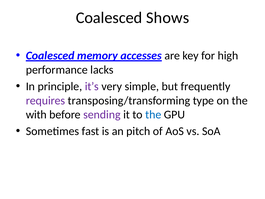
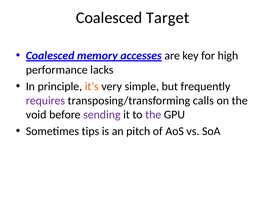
Shows: Shows -> Target
it’s colour: purple -> orange
type: type -> calls
with: with -> void
the at (153, 115) colour: blue -> purple
fast: fast -> tips
